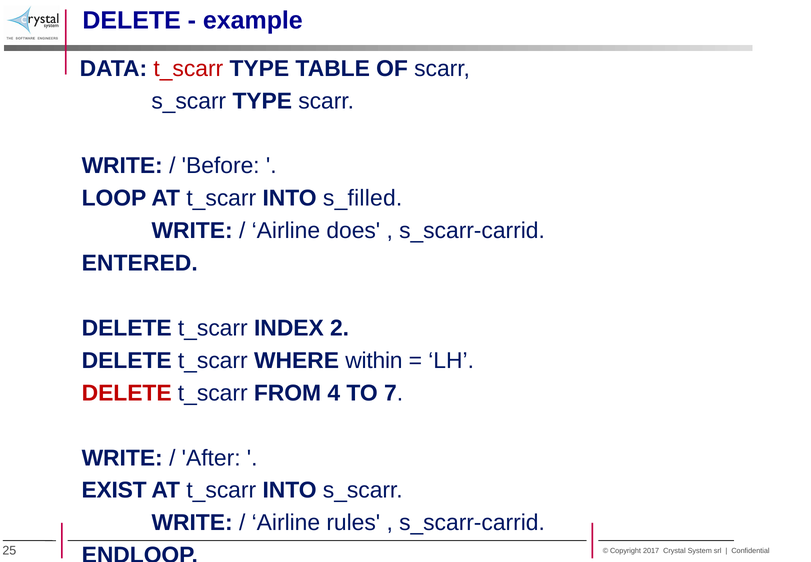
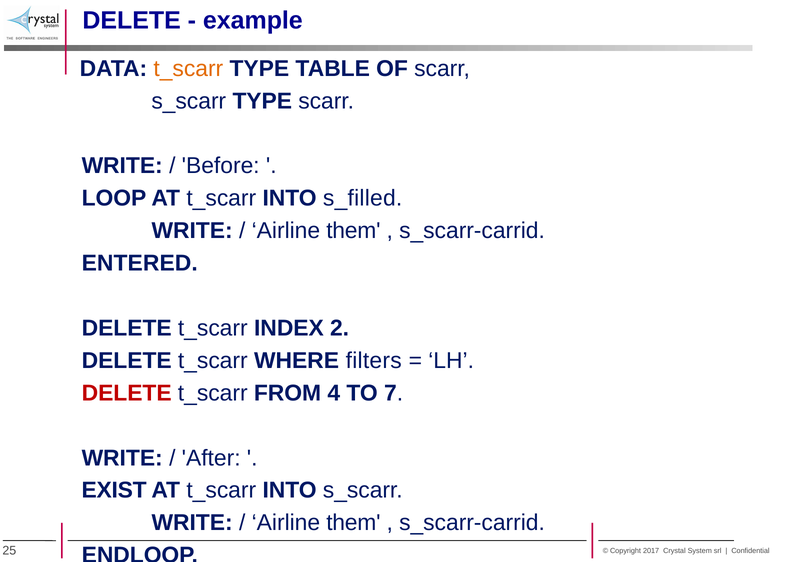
t_scarr at (188, 68) colour: red -> orange
does at (353, 231): does -> them
within: within -> filters
rules at (353, 522): rules -> them
